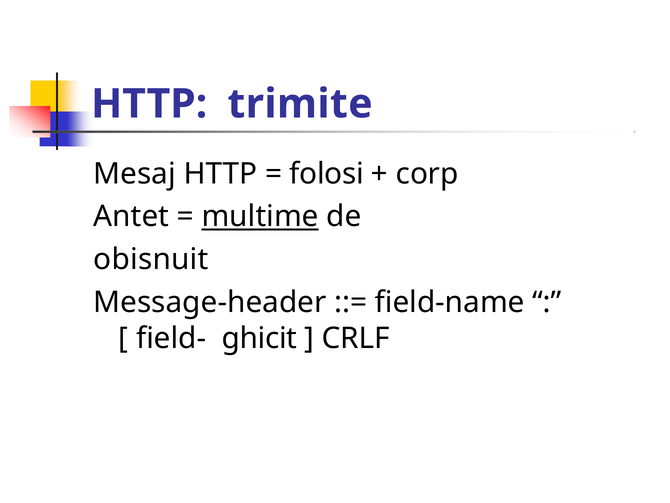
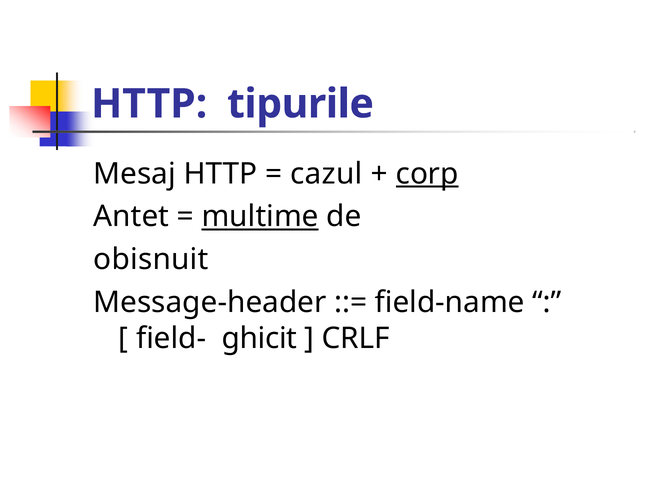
trimite: trimite -> tipurile
folosi: folosi -> cazul
corp underline: none -> present
